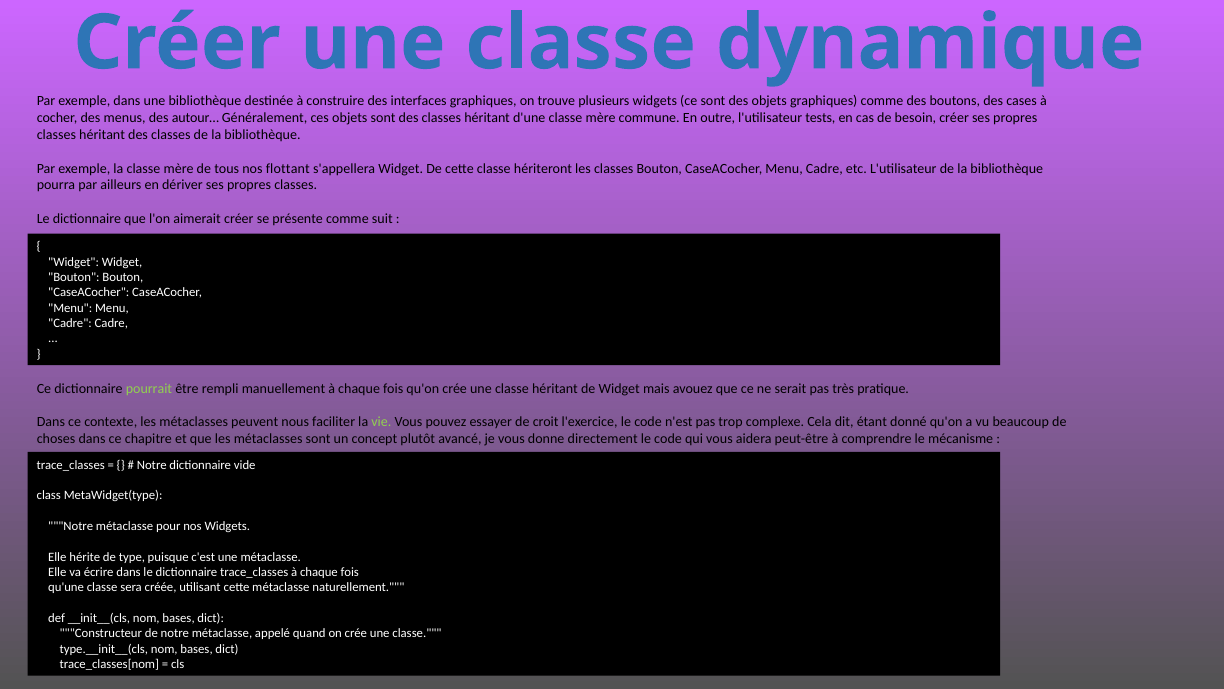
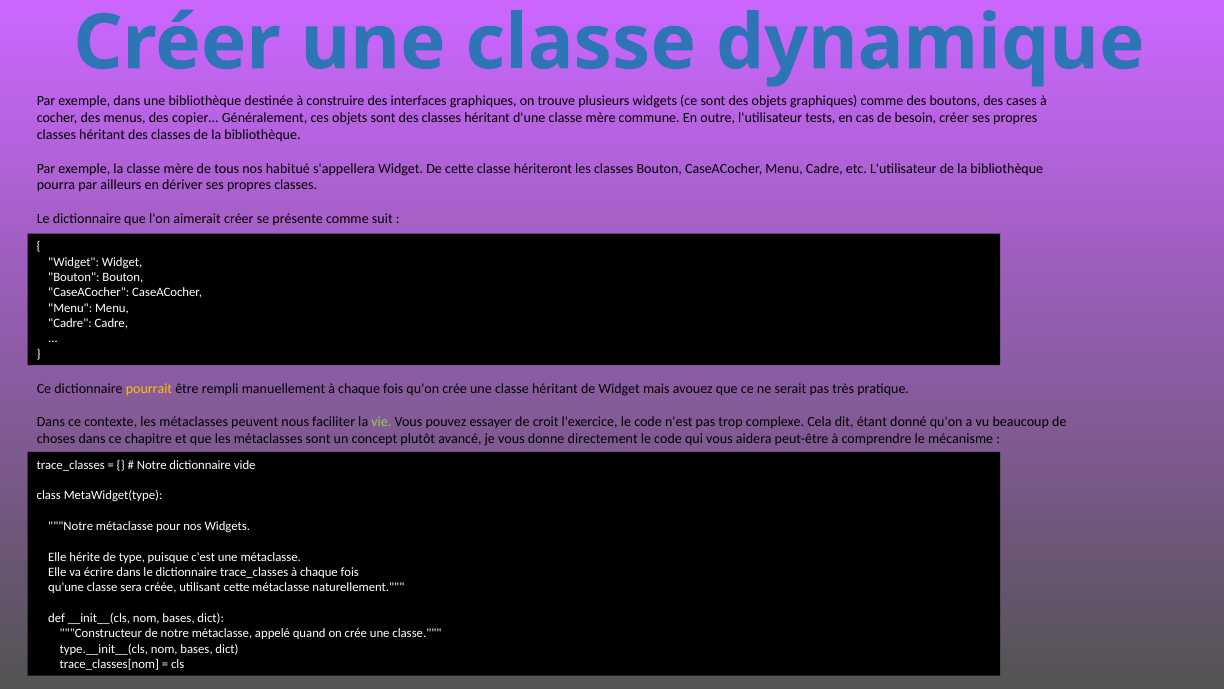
autour…: autour… -> copier…
flottant: flottant -> habitué
pourrait colour: light green -> yellow
